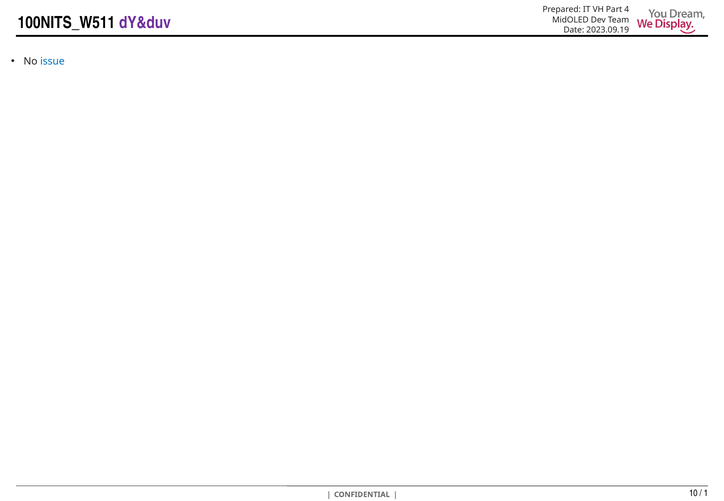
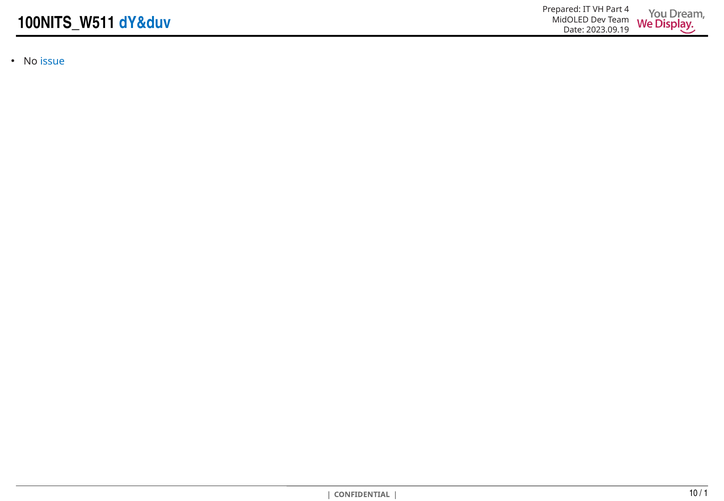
dY&duv colour: purple -> blue
